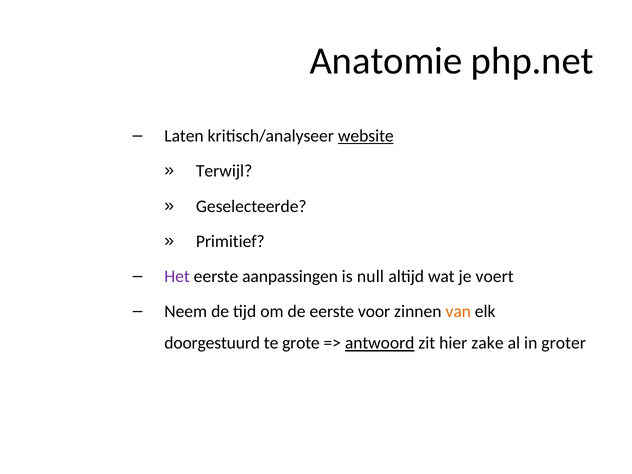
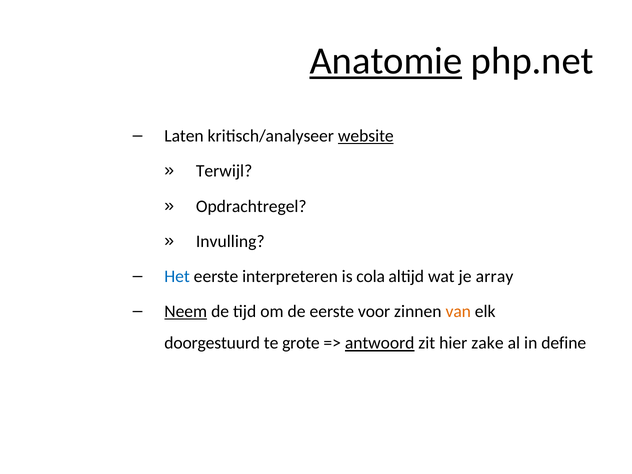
Anatomie underline: none -> present
Geselecteerde: Geselecteerde -> Opdrachtregel
Primitief: Primitief -> Invulling
Het colour: purple -> blue
aanpassingen: aanpassingen -> interpreteren
null: null -> cola
voert: voert -> array
Neem underline: none -> present
groter: groter -> define
